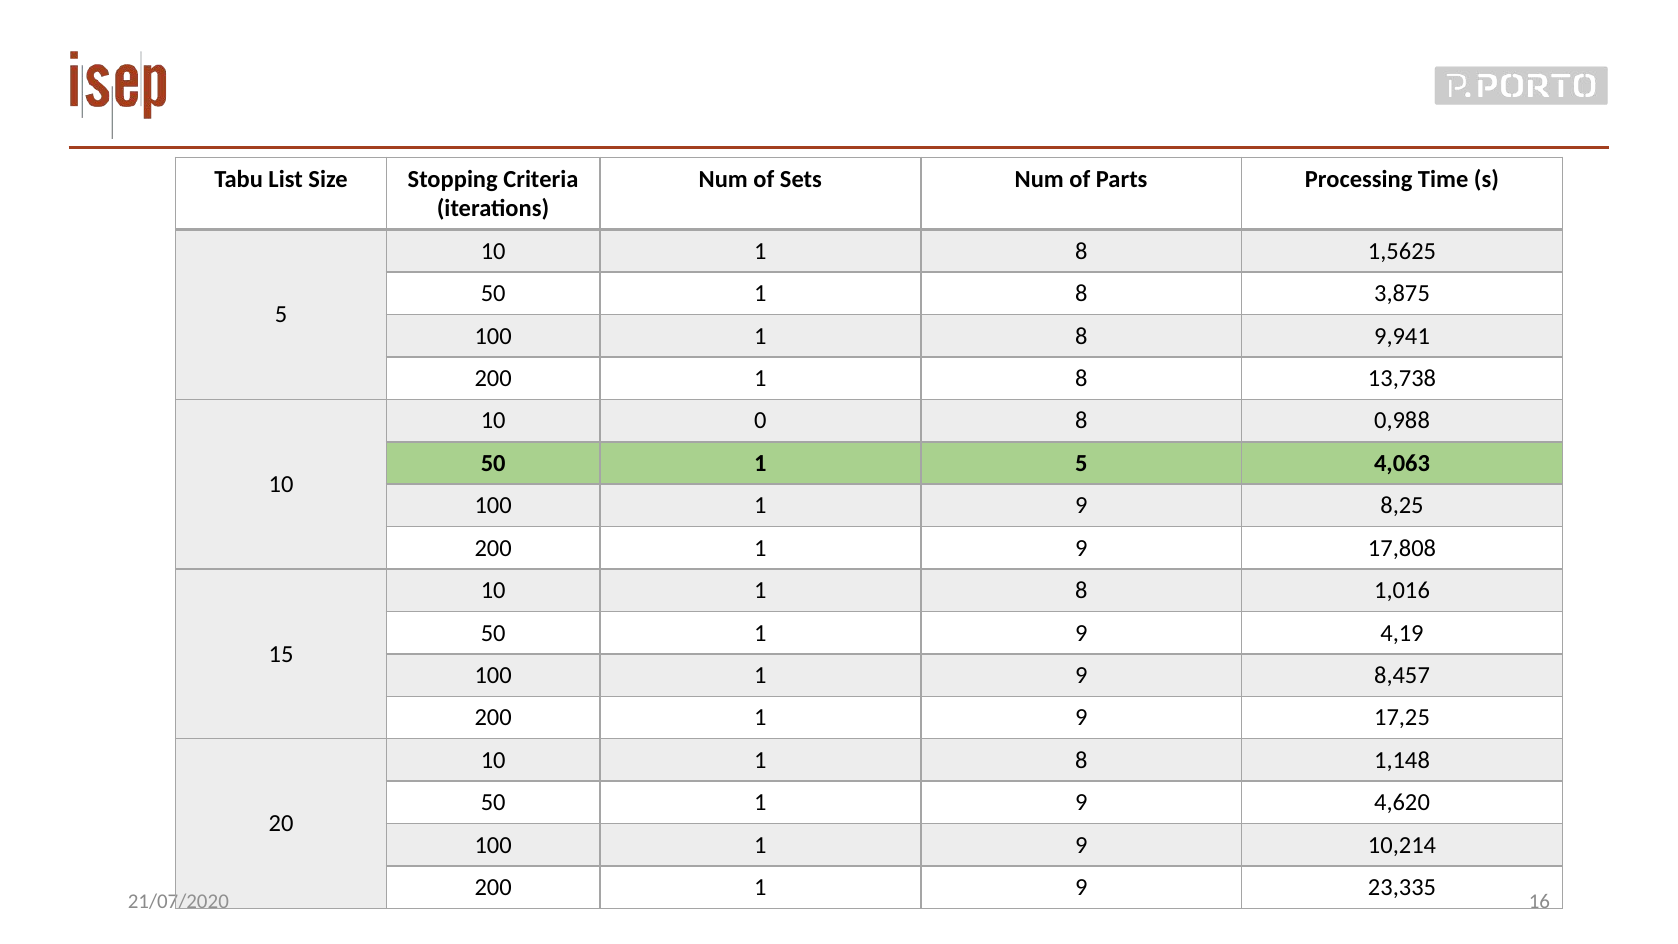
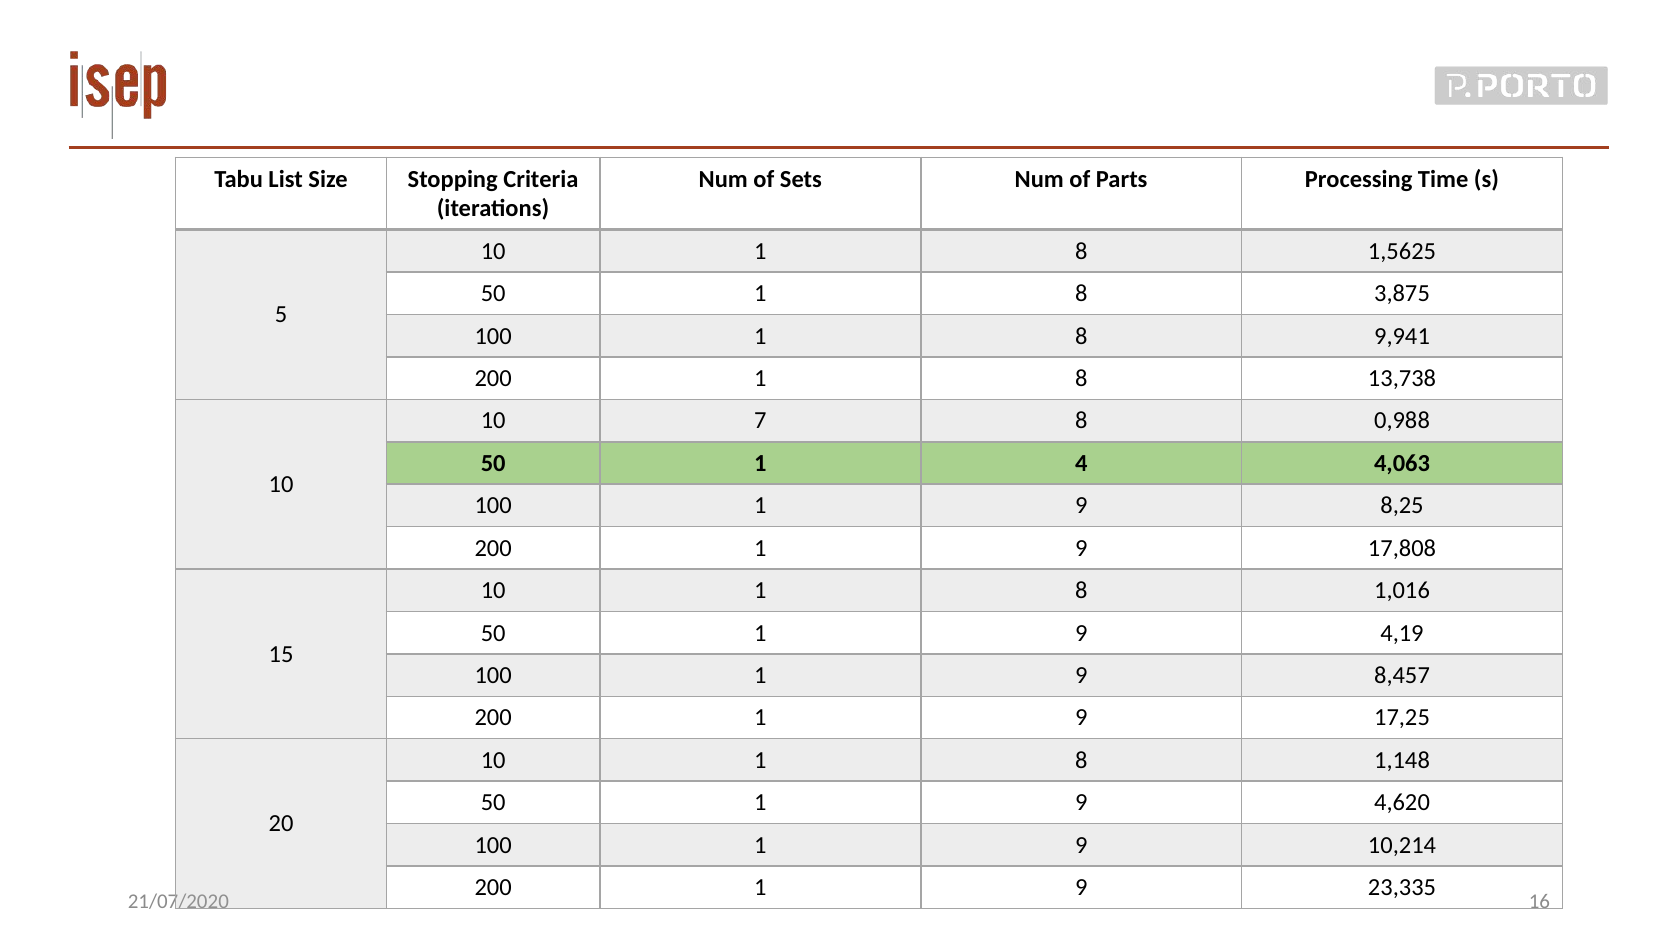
0: 0 -> 7
1 5: 5 -> 4
